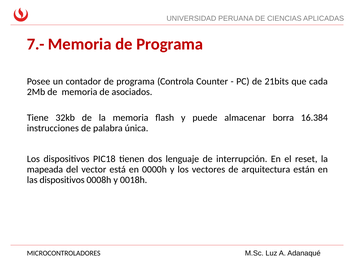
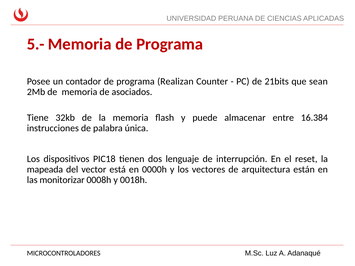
7.-: 7.- -> 5.-
Controla: Controla -> Realizan
cada: cada -> sean
borra: borra -> entre
las dispositivos: dispositivos -> monitorizar
